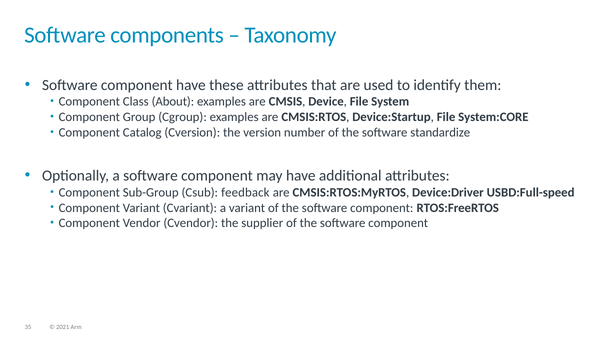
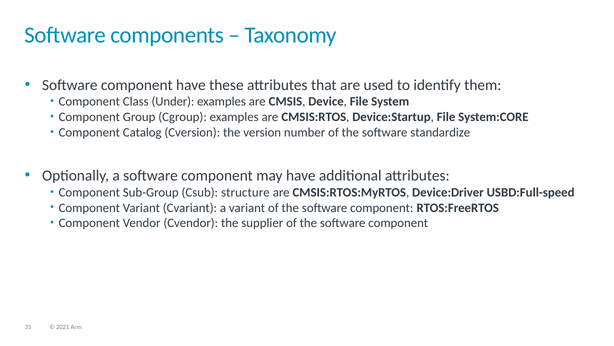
About: About -> Under
feedback: feedback -> structure
